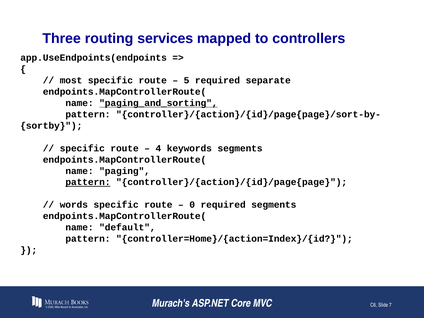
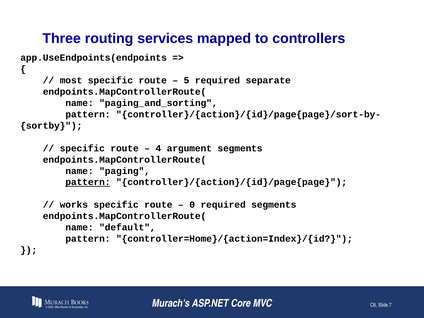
paging_and_sorting underline: present -> none
keywords: keywords -> argument
words: words -> works
